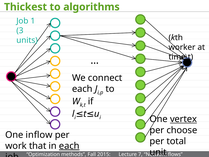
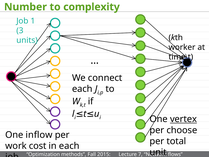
Thickest: Thickest -> Number
algorithms: algorithms -> complexity
that: that -> cost
each at (69, 146) underline: present -> none
